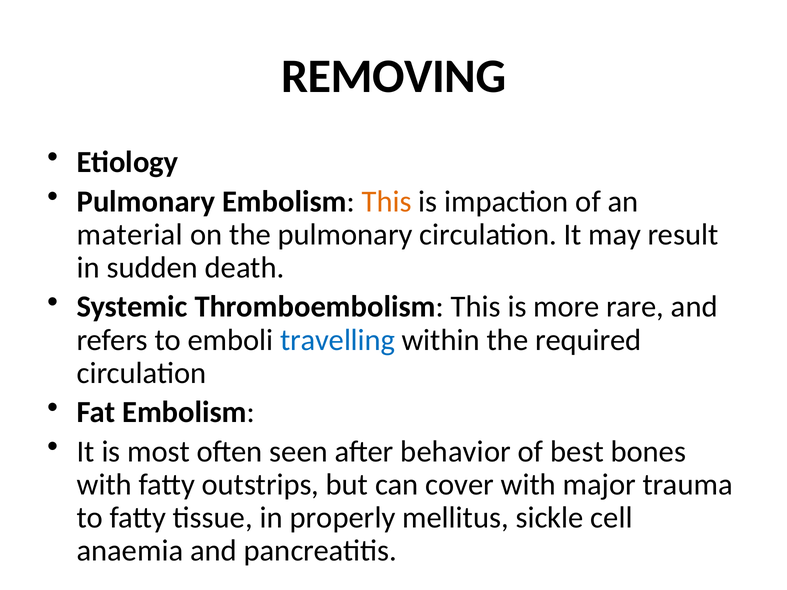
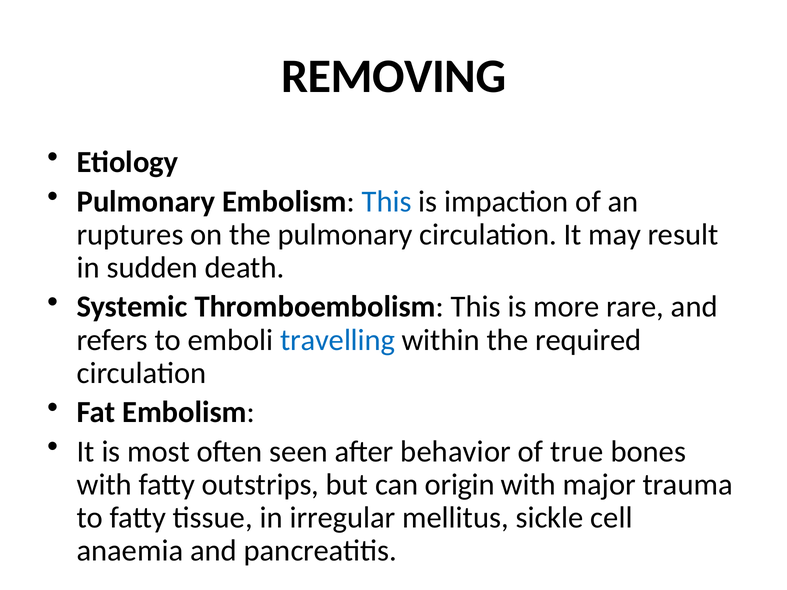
This at (387, 202) colour: orange -> blue
material: material -> ruptures
best: best -> true
cover: cover -> origin
properly: properly -> irregular
